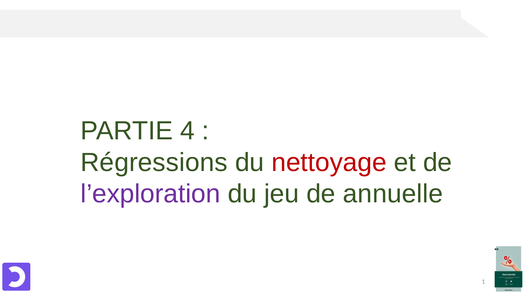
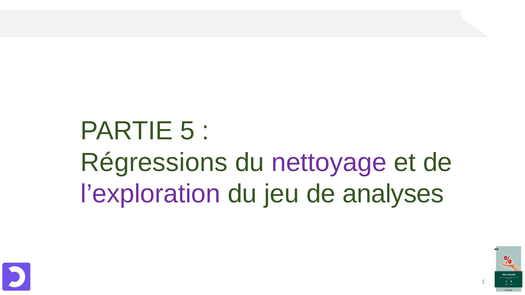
4: 4 -> 5
nettoyage colour: red -> purple
annuelle: annuelle -> analyses
